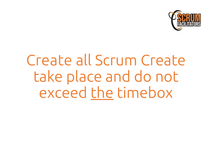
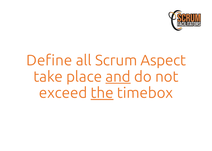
Create at (49, 61): Create -> Define
Scrum Create: Create -> Aspect
and underline: none -> present
